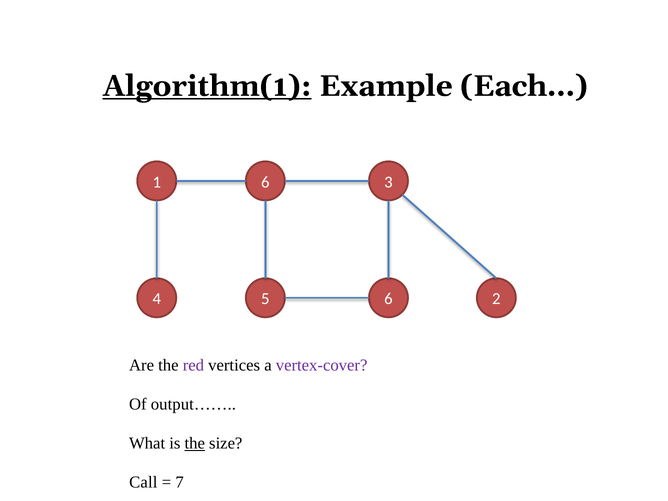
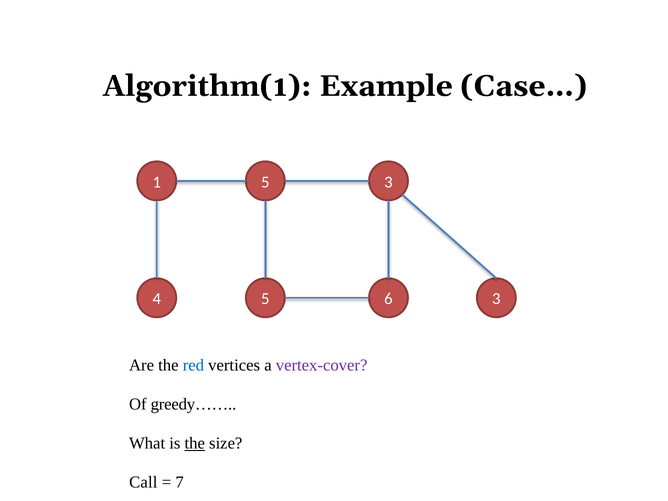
Algorithm(1 underline: present -> none
Each…: Each… -> Case…
1 6: 6 -> 5
2 at (496, 299): 2 -> 3
red colour: purple -> blue
output……: output…… -> greedy……
